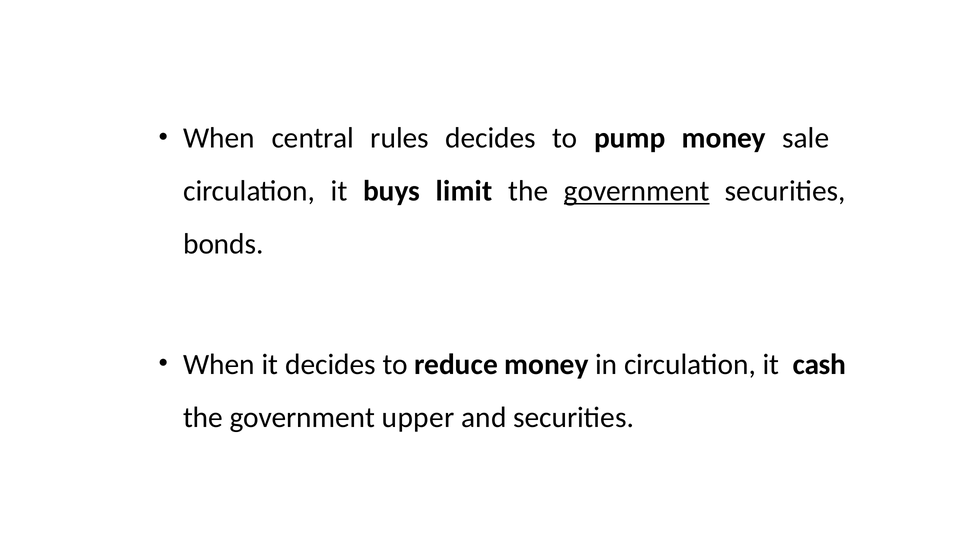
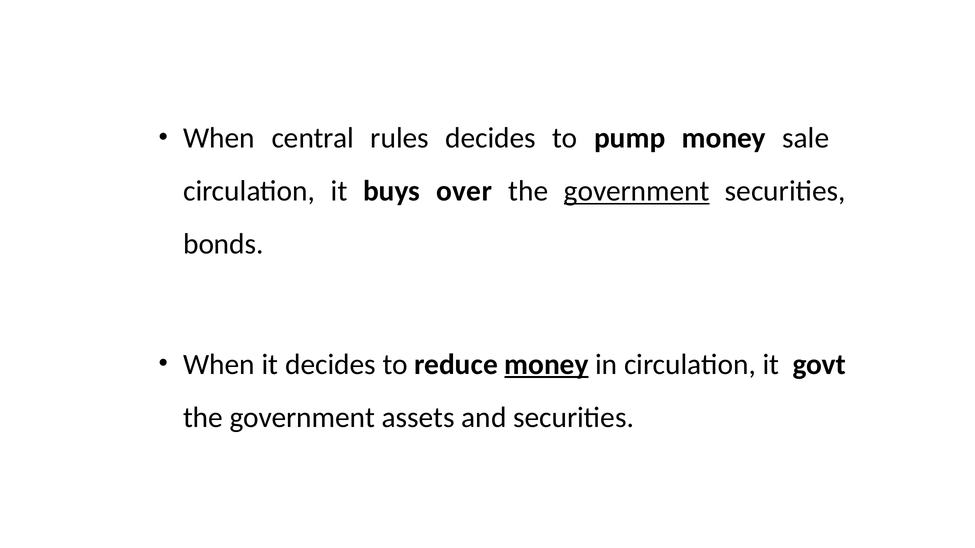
limit: limit -> over
money at (546, 365) underline: none -> present
cash: cash -> govt
upper: upper -> assets
